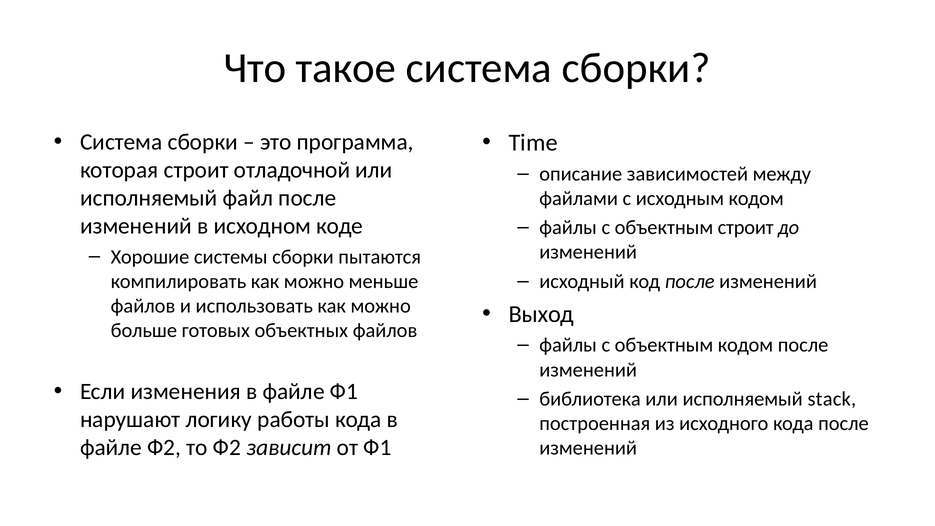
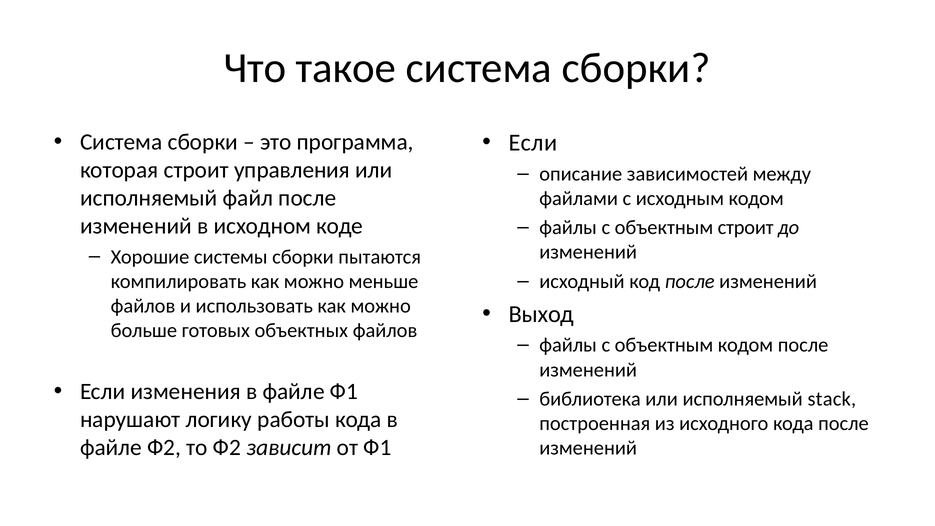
Time at (533, 143): Time -> Если
отладочной: отладочной -> управления
